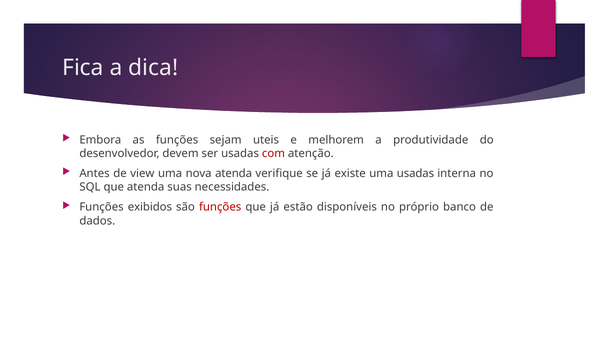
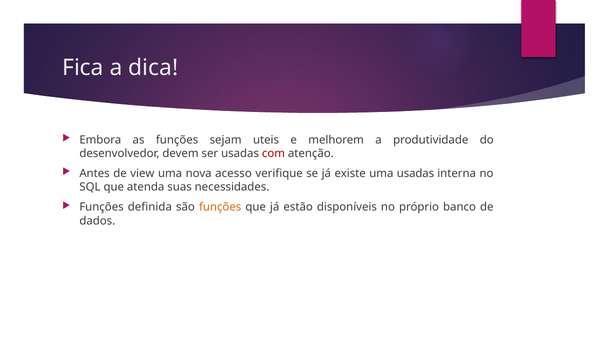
nova atenda: atenda -> acesso
exibidos: exibidos -> definida
funções at (220, 207) colour: red -> orange
